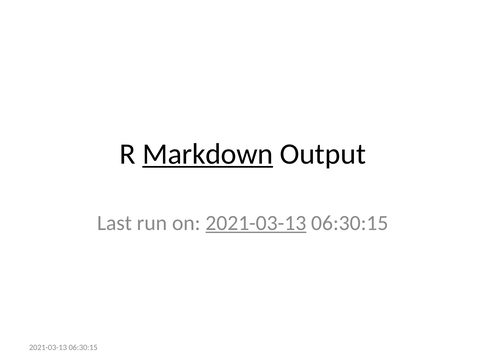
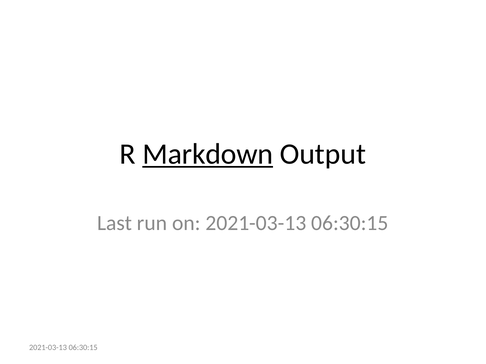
2021-03-13 at (256, 223) underline: present -> none
